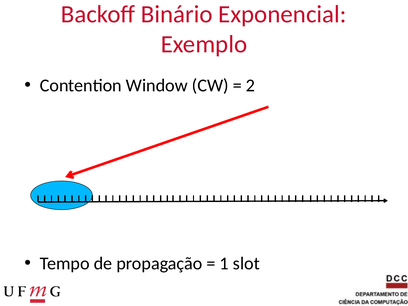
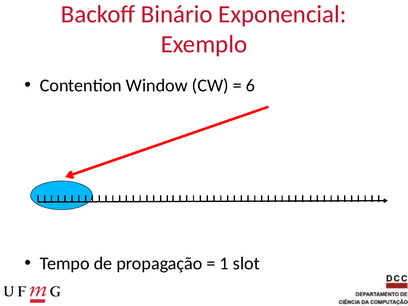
2: 2 -> 6
